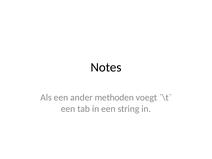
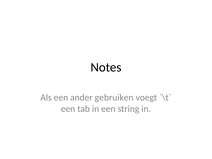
methoden: methoden -> gebruiken
